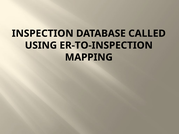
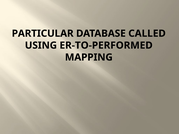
INSPECTION: INSPECTION -> PARTICULAR
ER-TO-INSPECTION: ER-TO-INSPECTION -> ER-TO-PERFORMED
